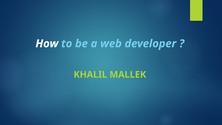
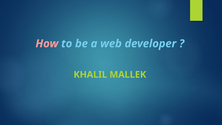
How colour: white -> pink
